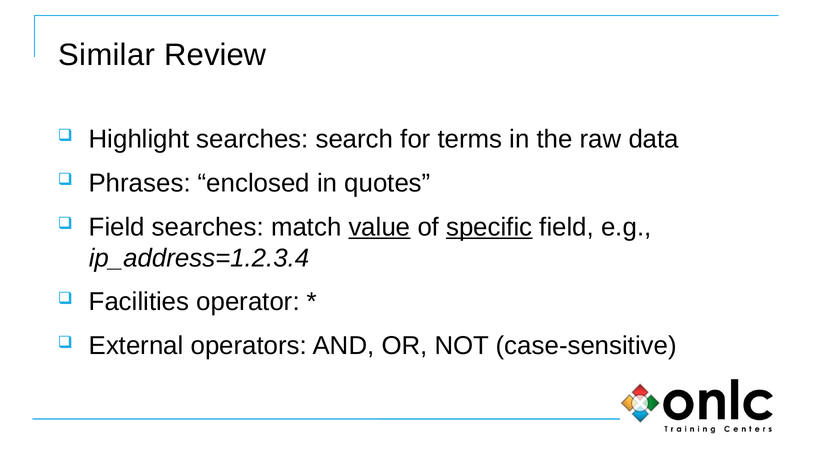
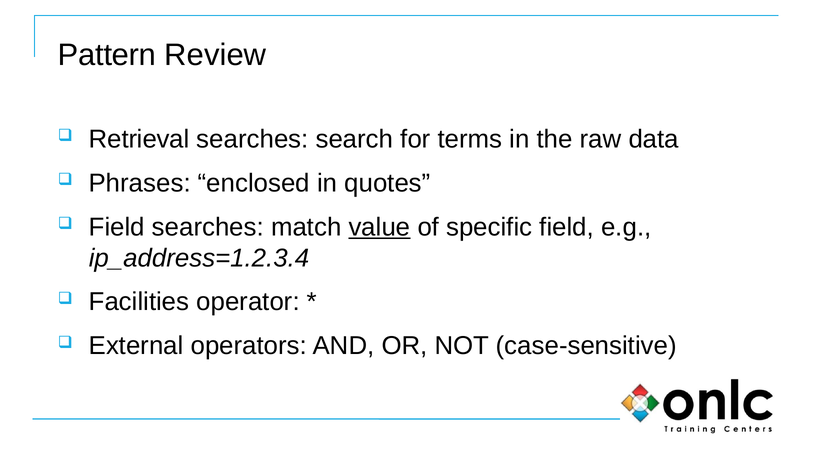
Similar: Similar -> Pattern
Highlight: Highlight -> Retrieval
specific underline: present -> none
